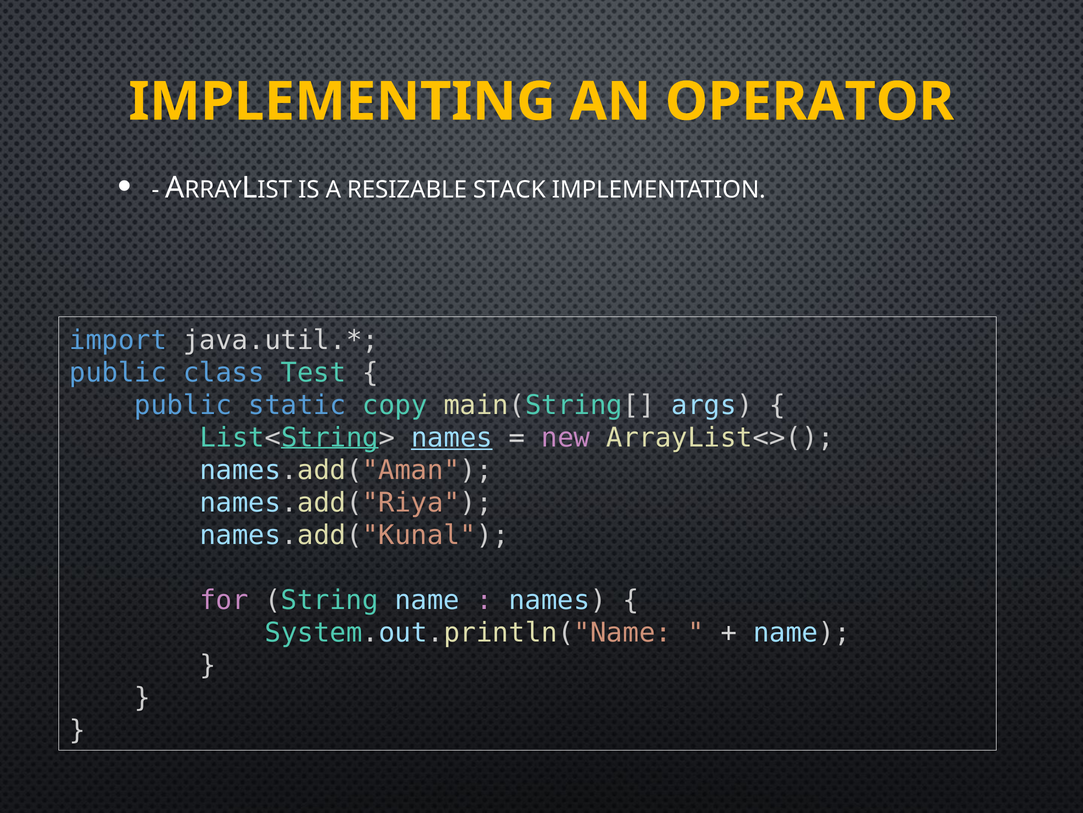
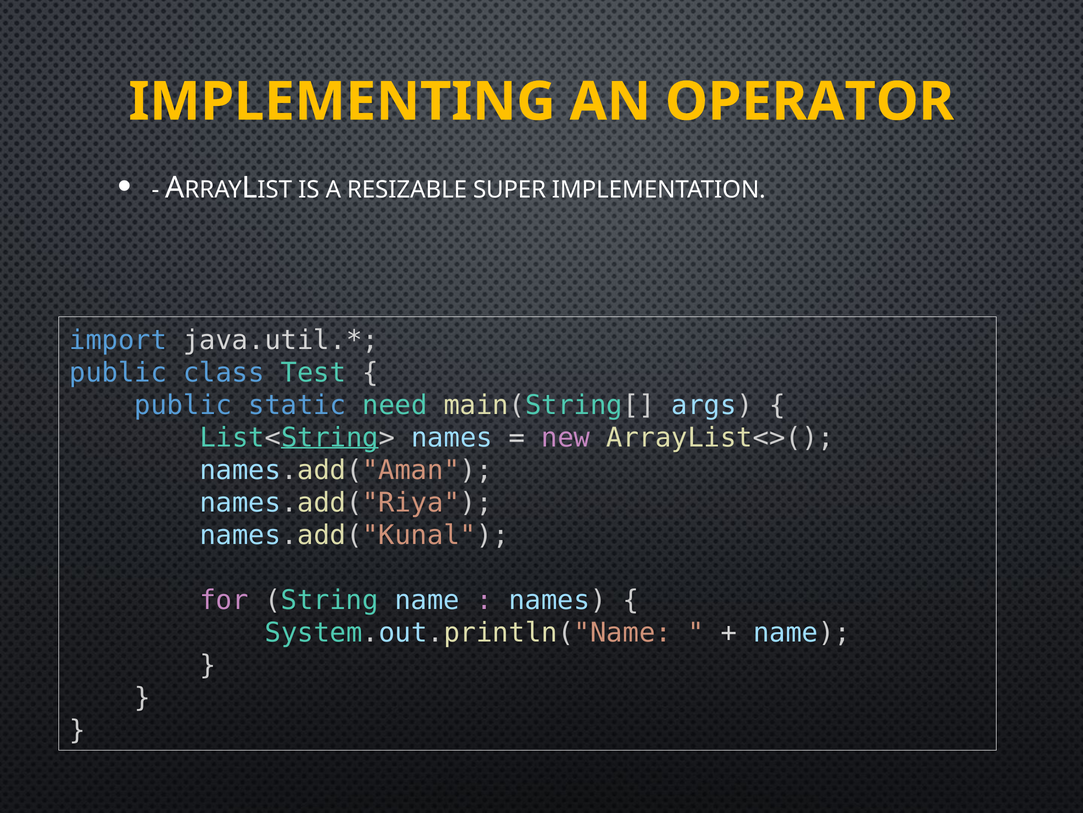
STACK: STACK -> SUPER
copy: copy -> need
names at (452, 437) underline: present -> none
